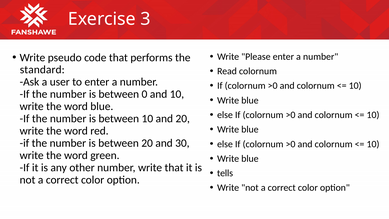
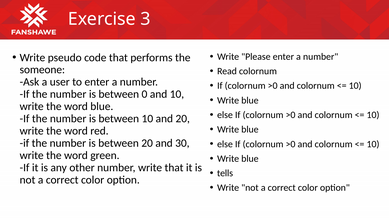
standard: standard -> someone
